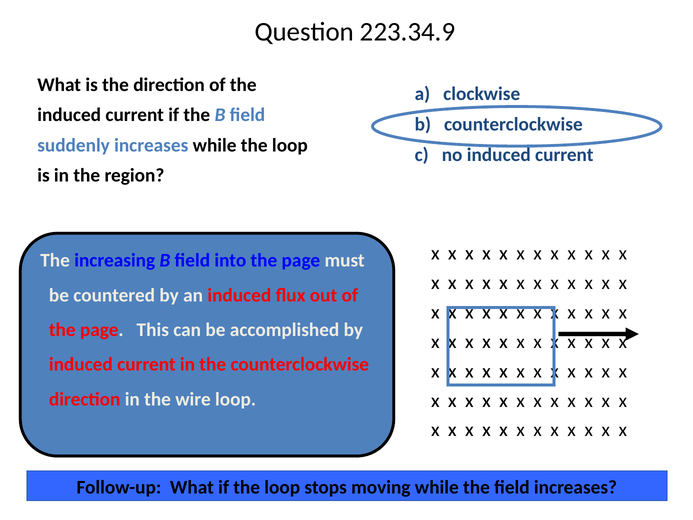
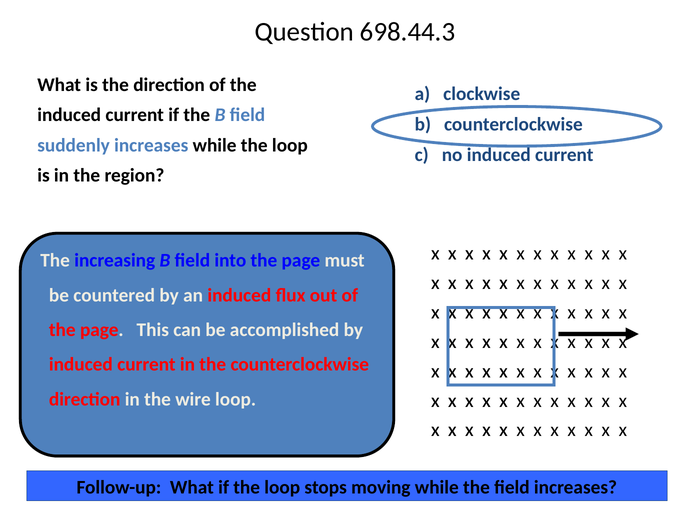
223.34.9: 223.34.9 -> 698.44.3
